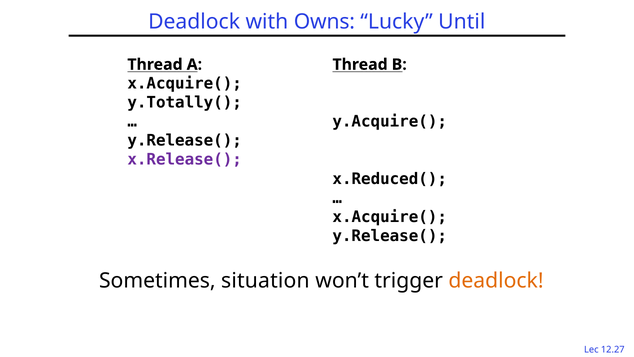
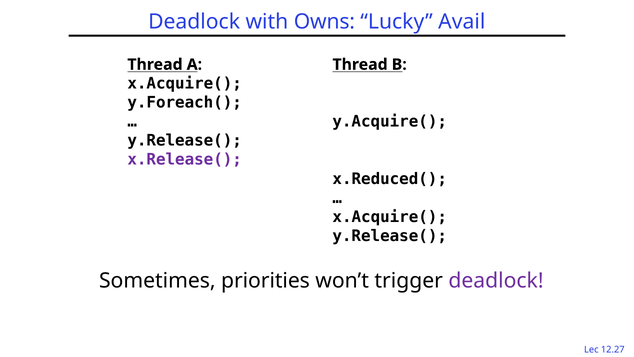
Until: Until -> Avail
y.Totally(: y.Totally( -> y.Foreach(
situation: situation -> priorities
deadlock at (496, 281) colour: orange -> purple
